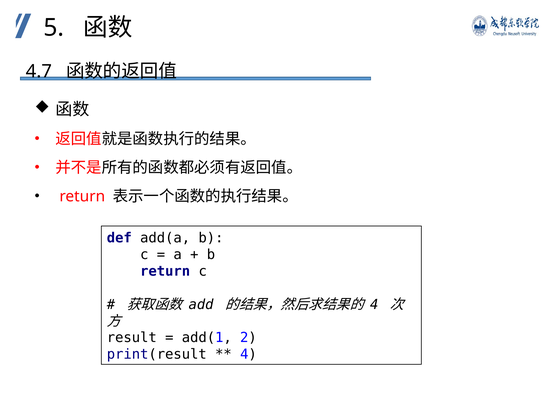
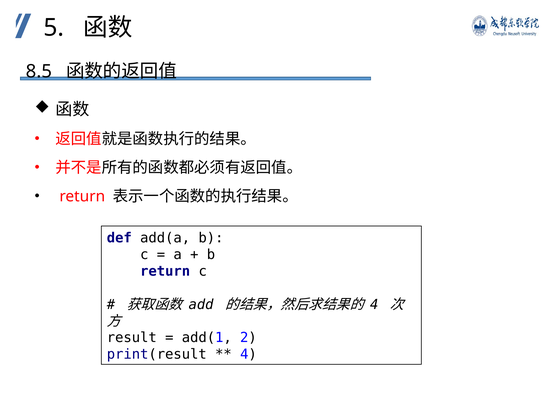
4.7: 4.7 -> 8.5
